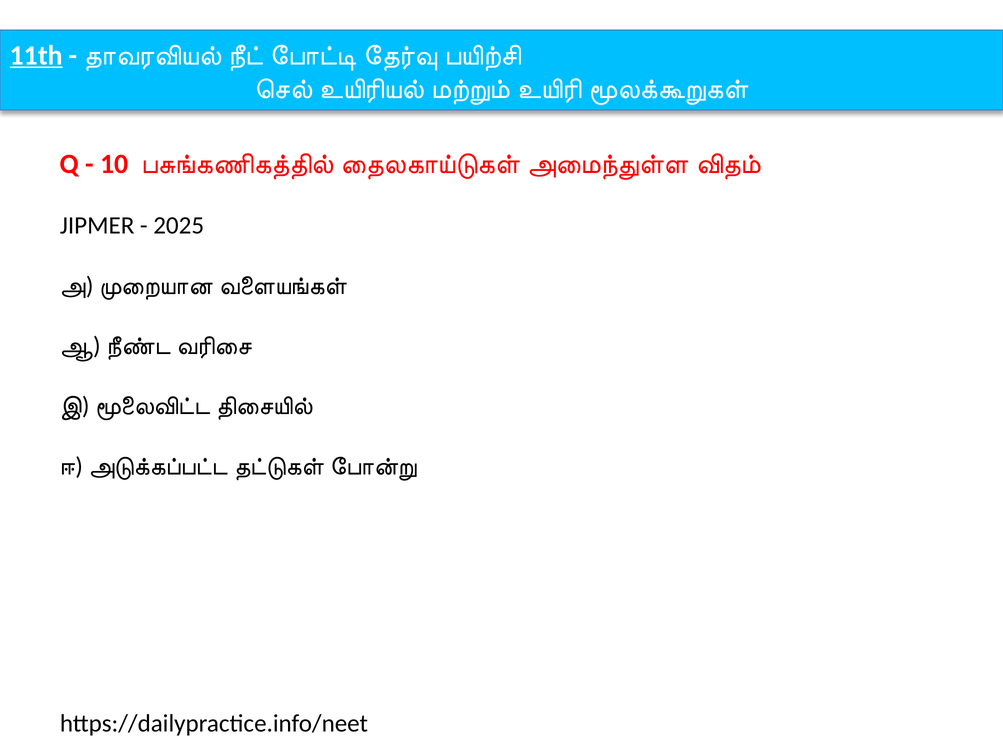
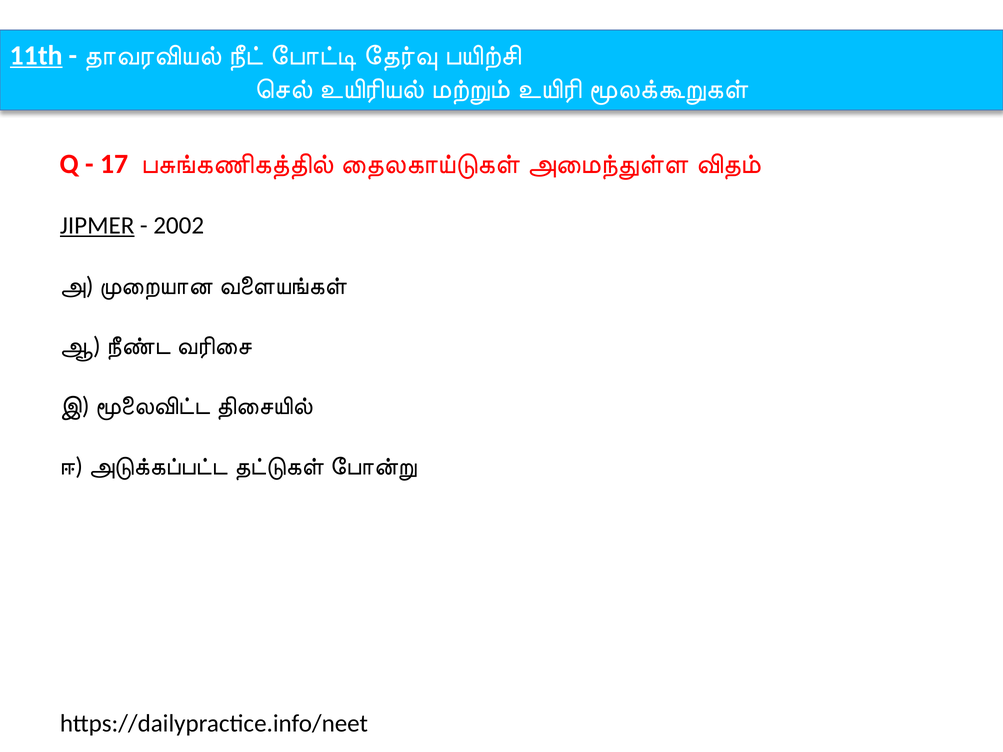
10: 10 -> 17
JIPMER underline: none -> present
2025: 2025 -> 2002
